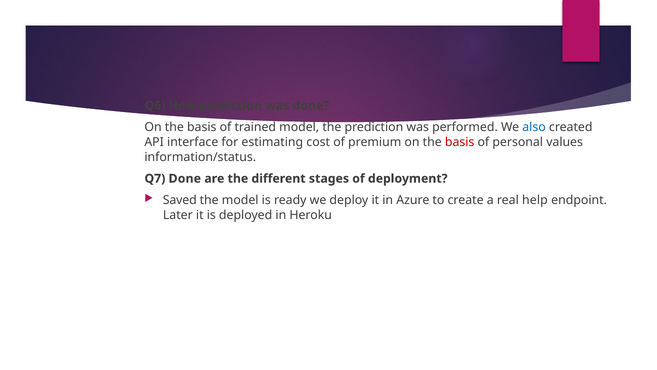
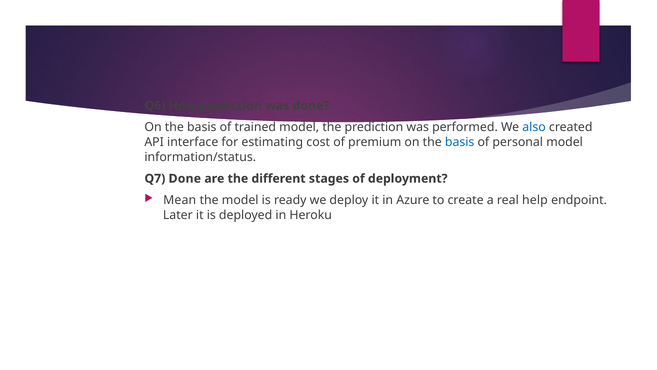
basis at (460, 142) colour: red -> blue
personal values: values -> model
Saved: Saved -> Mean
